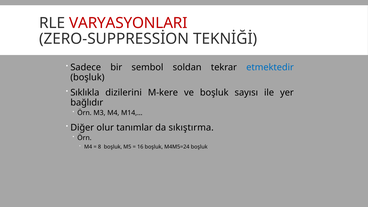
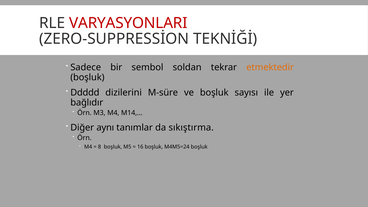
etmektedir colour: blue -> orange
Sıklıkla: Sıklıkla -> Ddddd
M-kere: M-kere -> M-süre
olur: olur -> aynı
